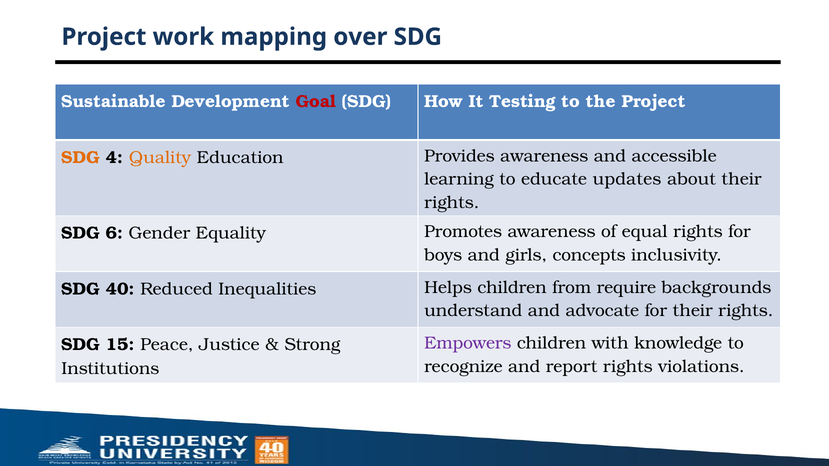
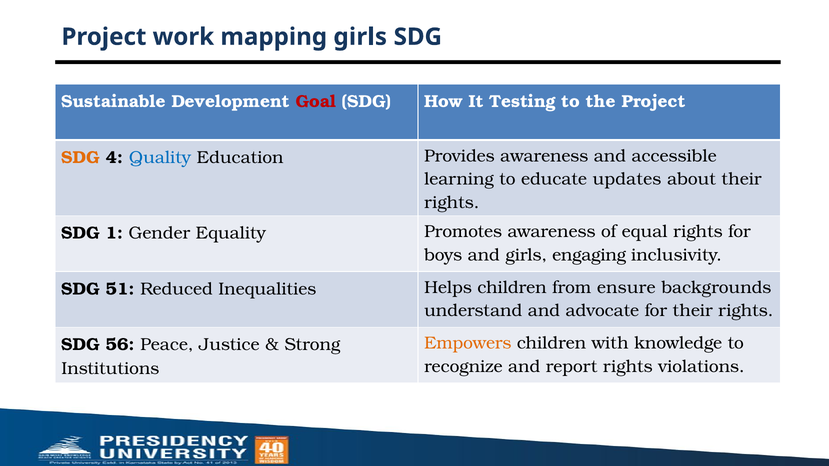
mapping over: over -> girls
Quality colour: orange -> blue
6: 6 -> 1
concepts: concepts -> engaging
40: 40 -> 51
require: require -> ensure
Empowers colour: purple -> orange
15: 15 -> 56
